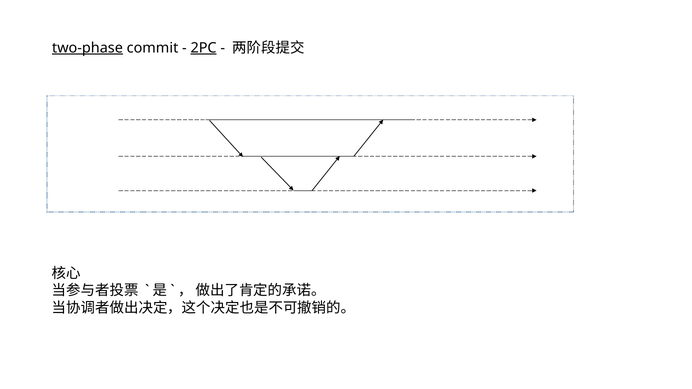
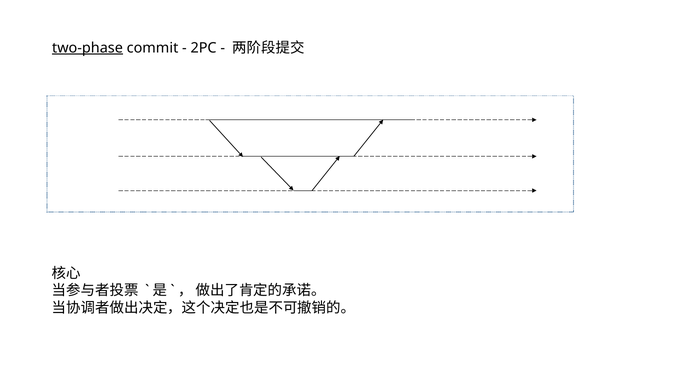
2PC underline: present -> none
